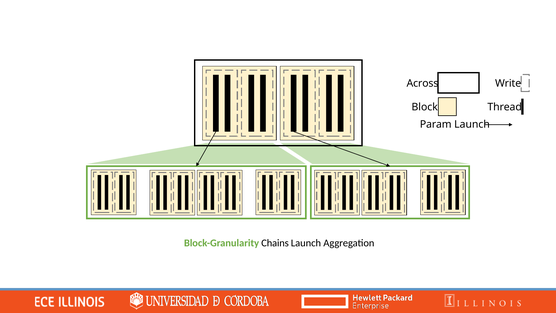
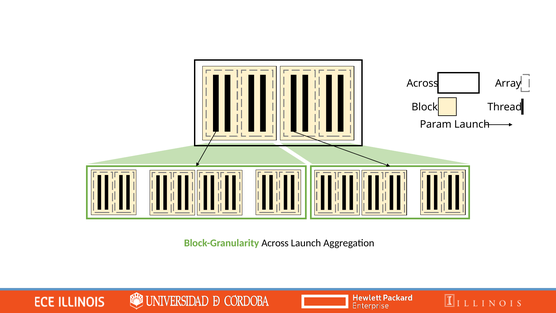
Write: Write -> Array
Block-Granularity Chains: Chains -> Across
